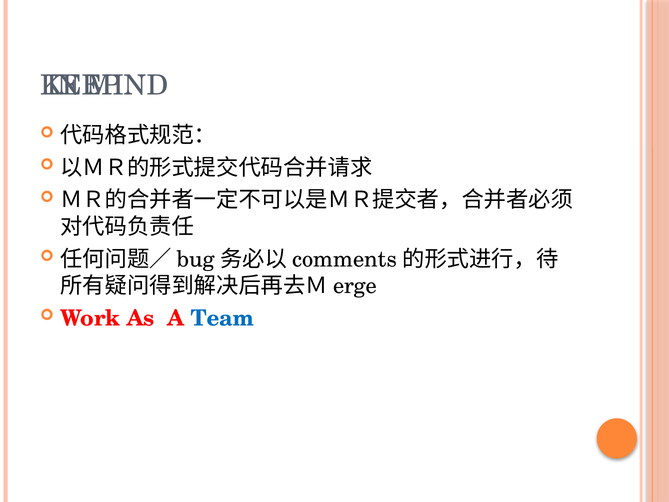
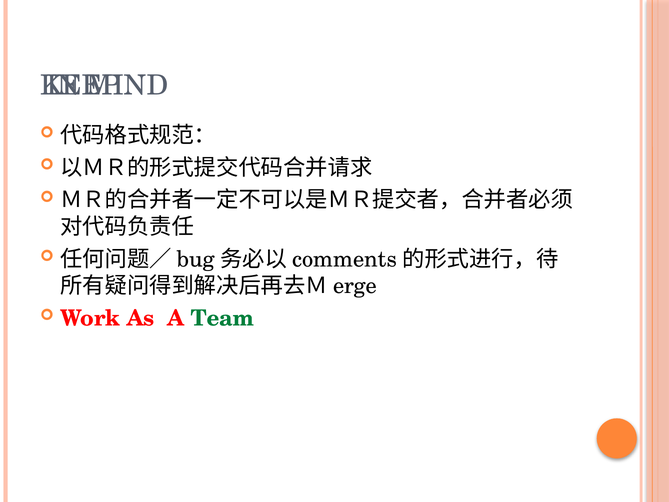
Team colour: blue -> green
